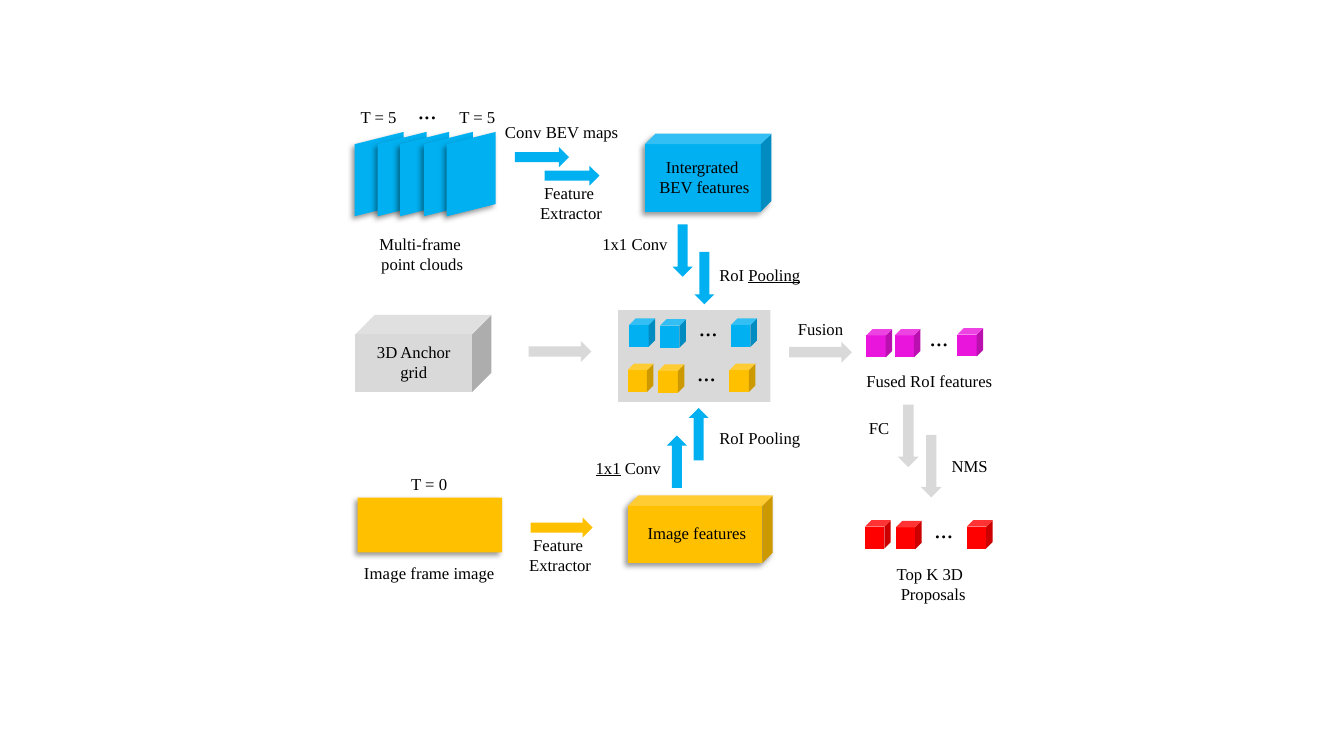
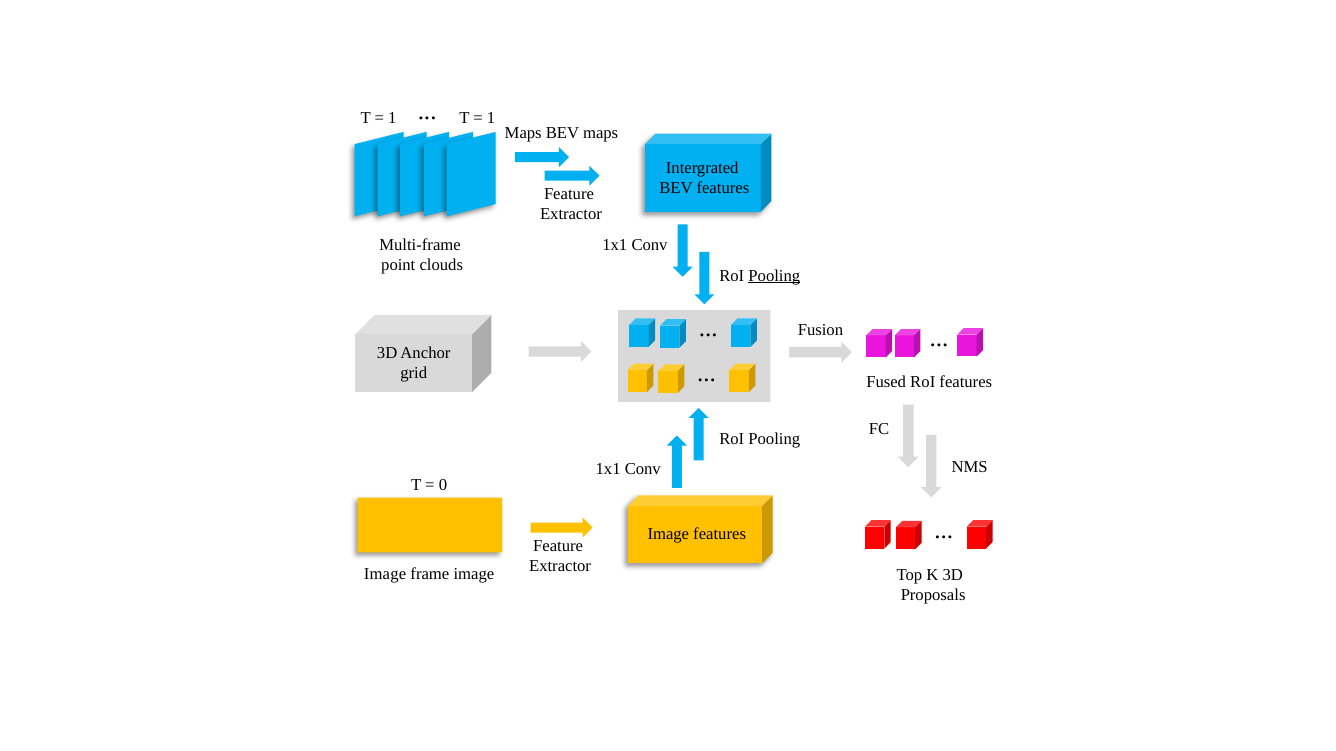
5 at (392, 118): 5 -> 1
5 at (491, 118): 5 -> 1
Conv at (523, 133): Conv -> Maps
1x1 at (608, 469) underline: present -> none
